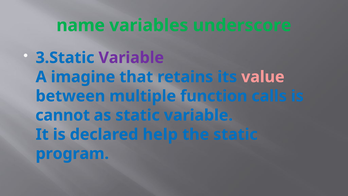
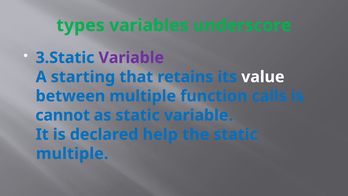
name: name -> types
imagine: imagine -> starting
value colour: pink -> white
program at (72, 153): program -> multiple
